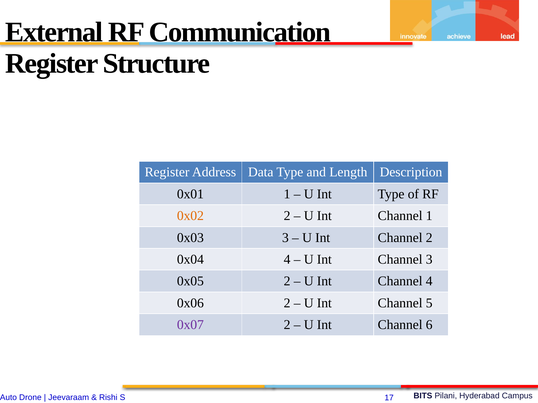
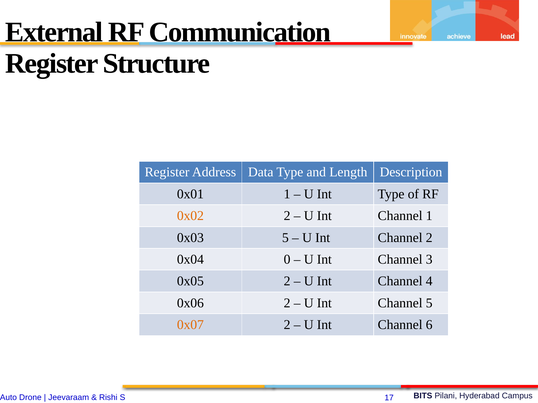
0x03 3: 3 -> 5
0x04 4: 4 -> 0
0x07 colour: purple -> orange
